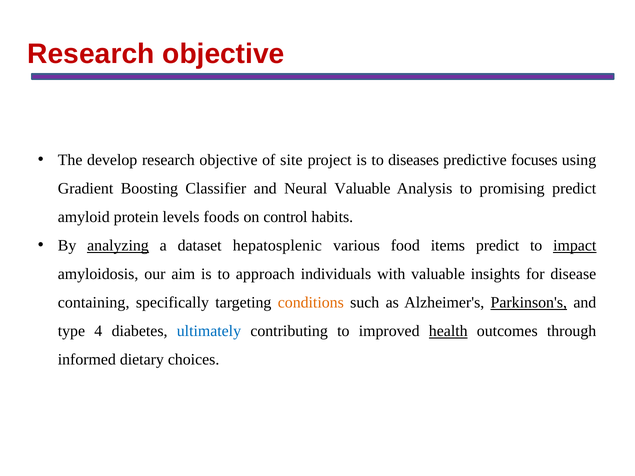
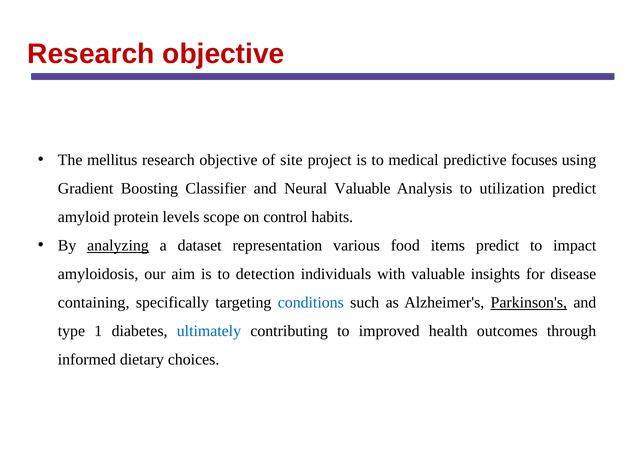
develop: develop -> mellitus
diseases: diseases -> medical
promising: promising -> utilization
foods: foods -> scope
hepatosplenic: hepatosplenic -> representation
impact underline: present -> none
approach: approach -> detection
conditions colour: orange -> blue
4: 4 -> 1
health underline: present -> none
